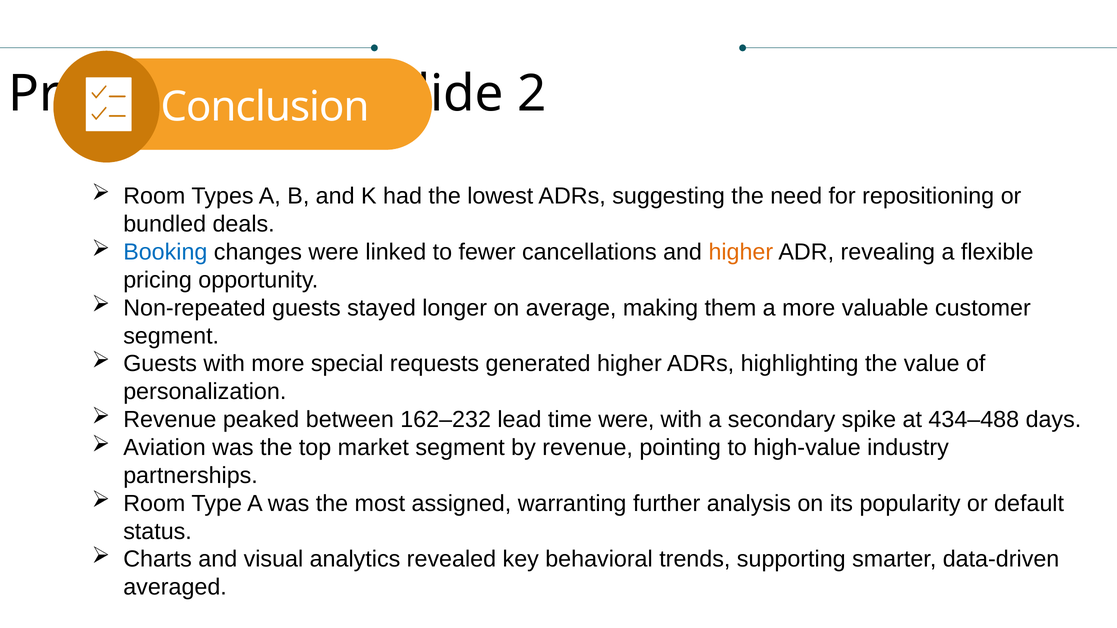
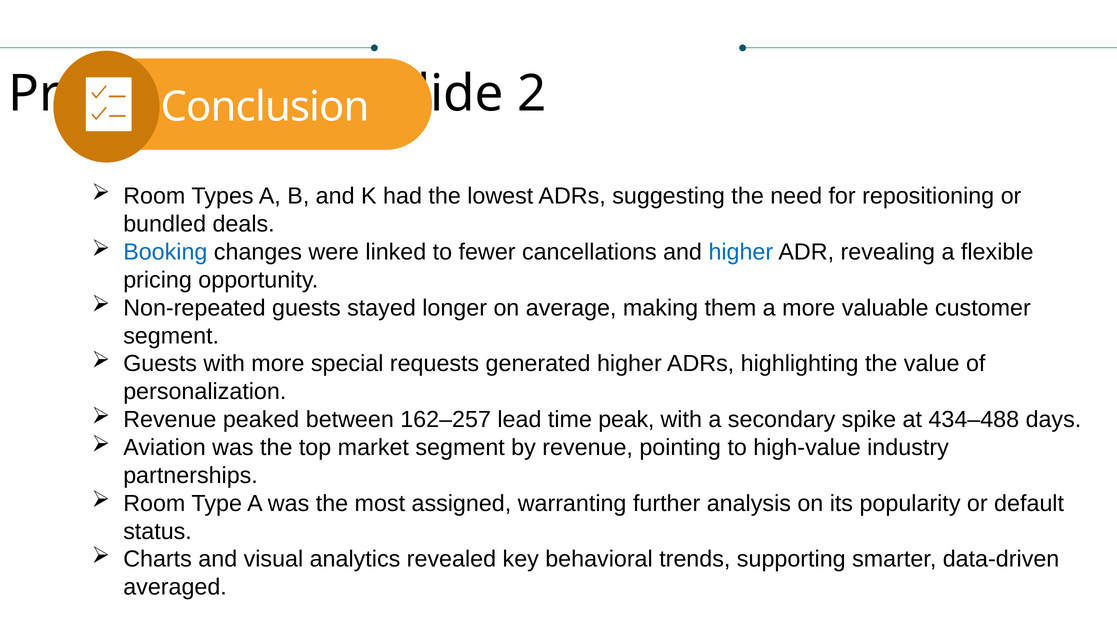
higher at (741, 252) colour: orange -> blue
162–232: 162–232 -> 162–257
time were: were -> peak
